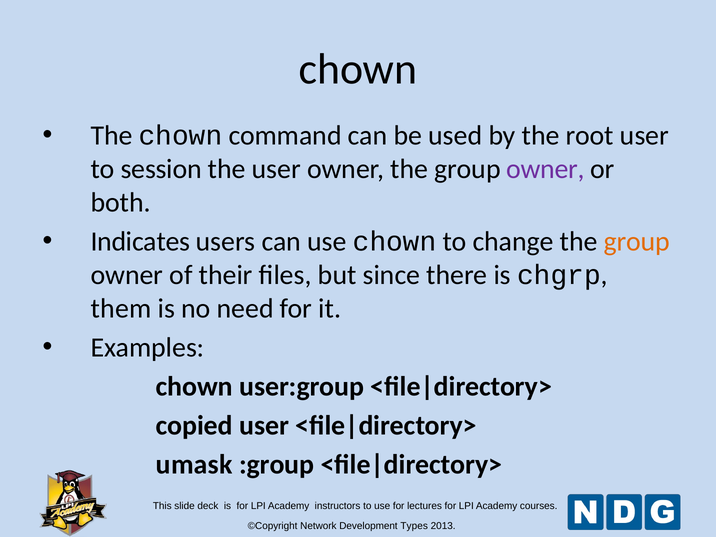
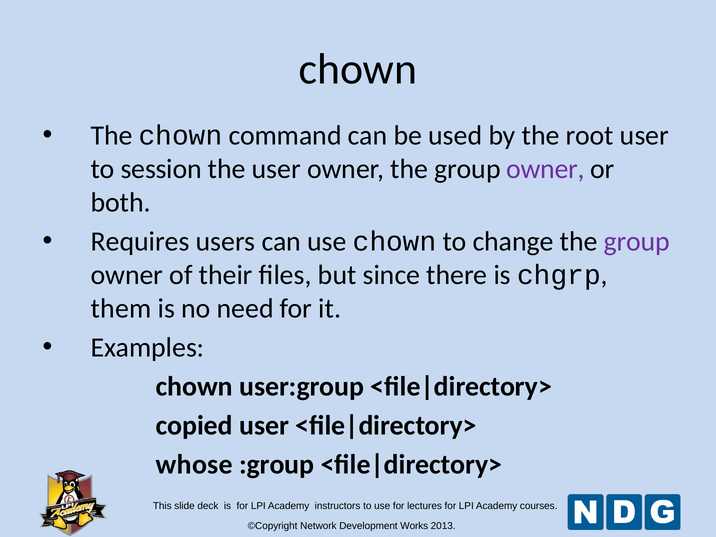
Indicates: Indicates -> Requires
group at (637, 241) colour: orange -> purple
umask: umask -> whose
Types: Types -> Works
